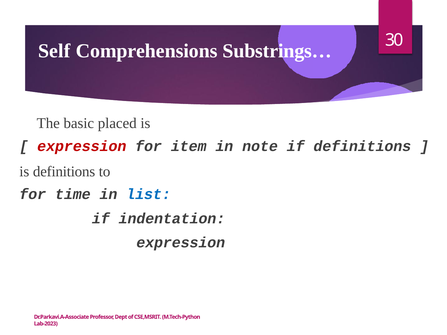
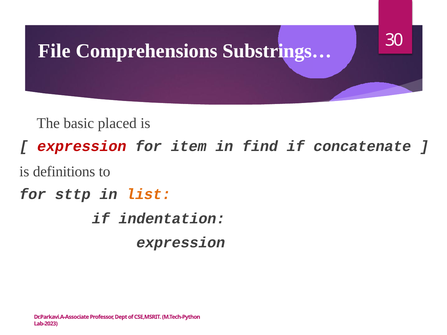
Self: Self -> File
note: note -> find
if definitions: definitions -> concatenate
time: time -> sttp
list colour: blue -> orange
